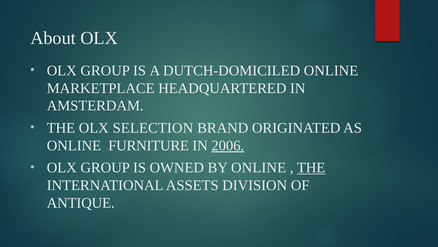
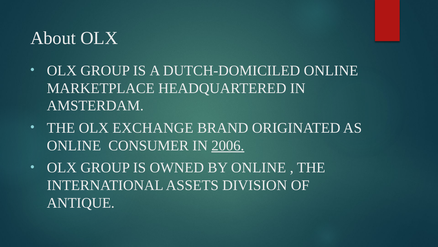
SELECTION: SELECTION -> EXCHANGE
FURNITURE: FURNITURE -> CONSUMER
THE at (311, 167) underline: present -> none
